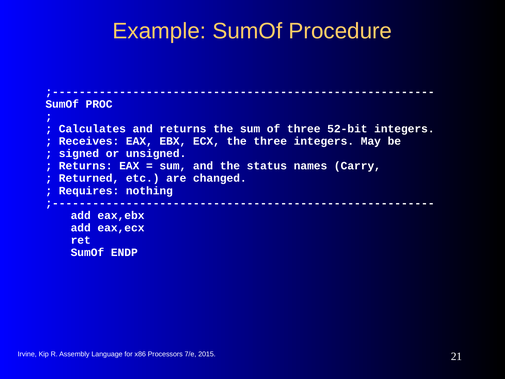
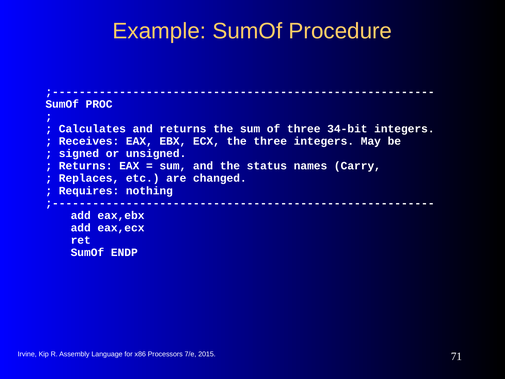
52-bit: 52-bit -> 34-bit
Returned: Returned -> Replaces
21: 21 -> 71
